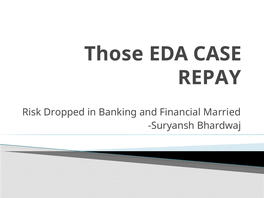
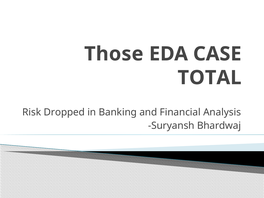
REPAY: REPAY -> TOTAL
Married: Married -> Analysis
